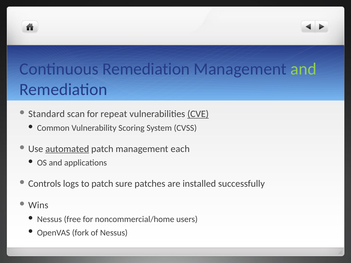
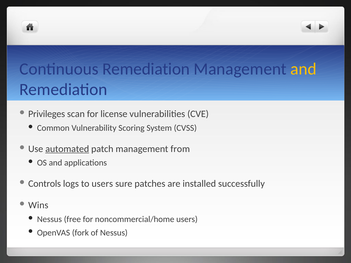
and at (304, 69) colour: light green -> yellow
Standard: Standard -> Privileges
repeat: repeat -> license
CVE underline: present -> none
each: each -> from
to patch: patch -> users
